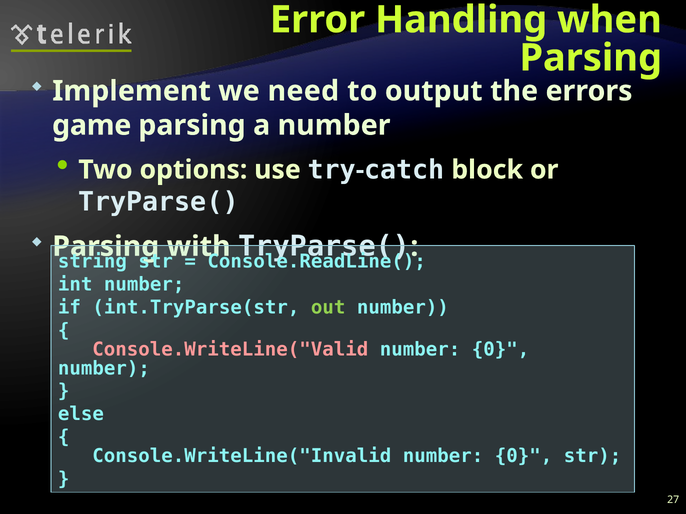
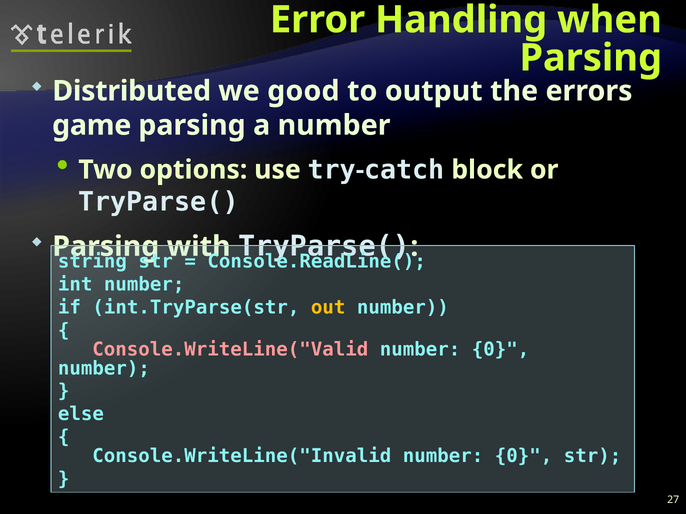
Implement: Implement -> Distributed
need: need -> good
out colour: light green -> yellow
